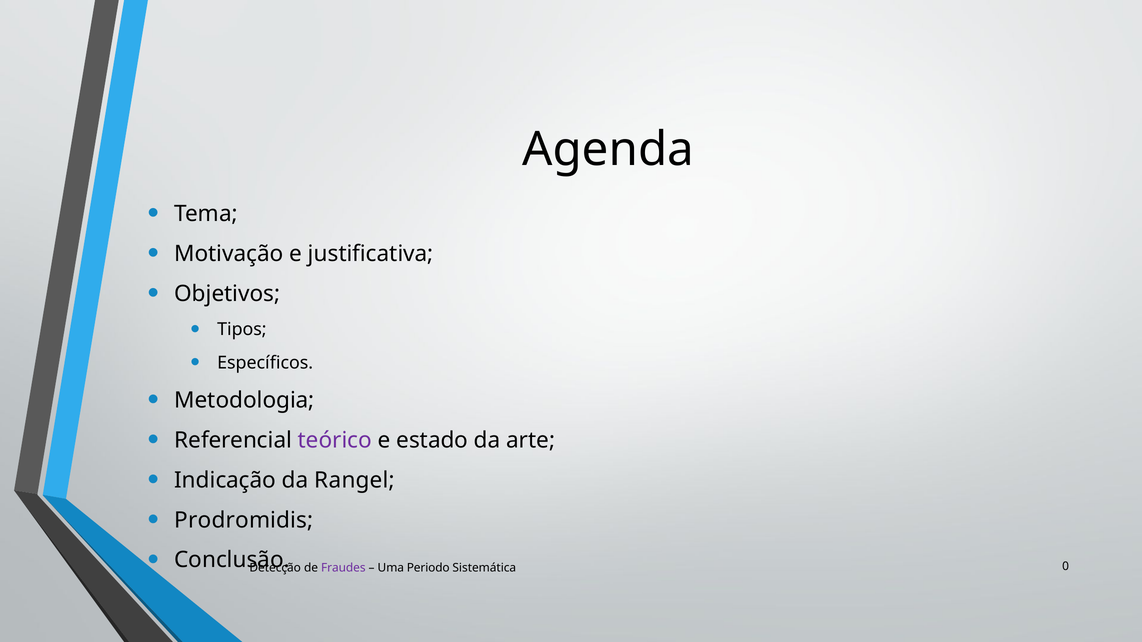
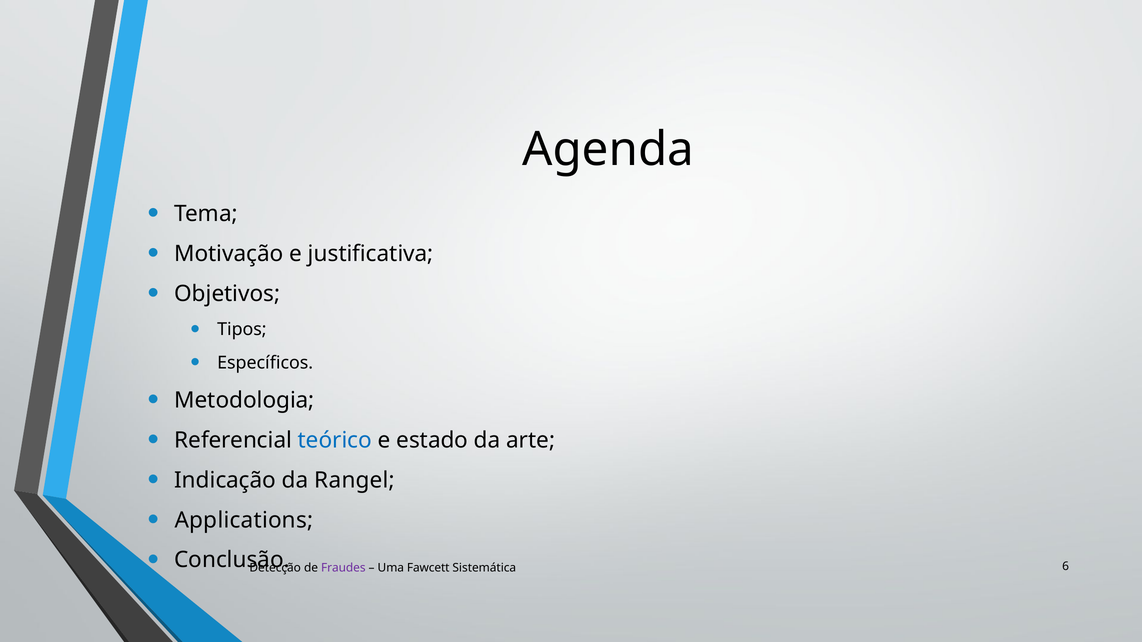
teórico colour: purple -> blue
Prodromidis: Prodromidis -> Applications
Periodo: Periodo -> Fawcett
0: 0 -> 6
